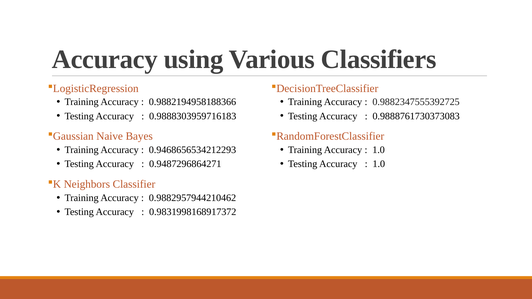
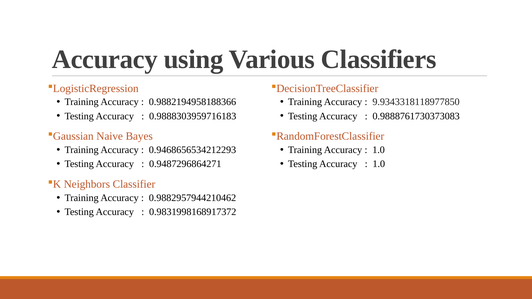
0.9882347555392725: 0.9882347555392725 -> 9.9343318118977850
